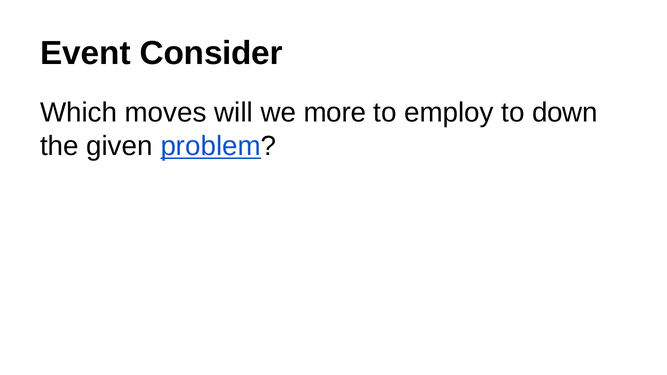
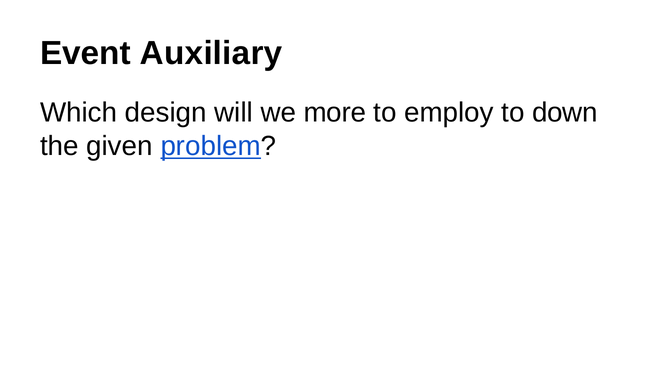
Consider: Consider -> Auxiliary
moves: moves -> design
